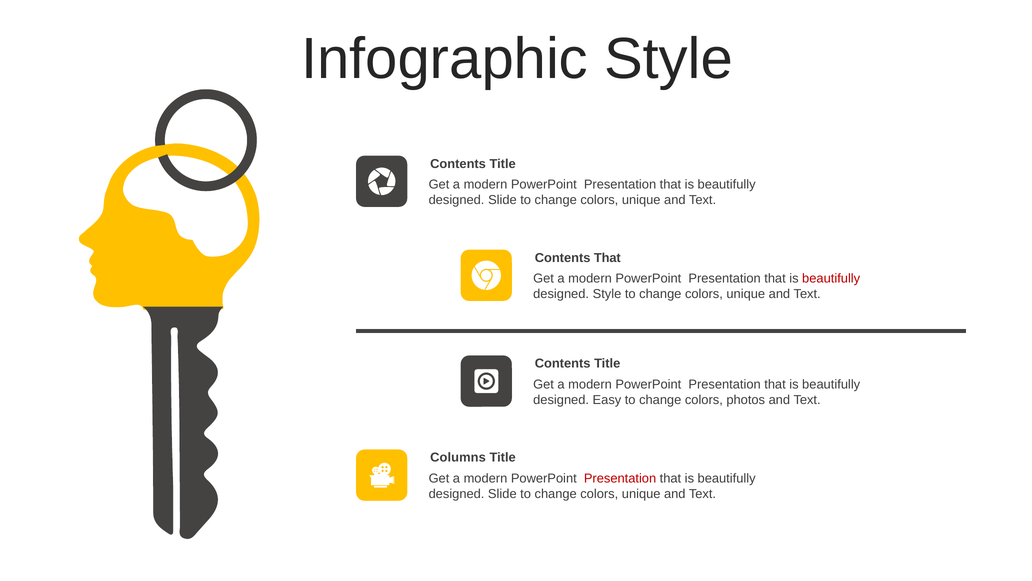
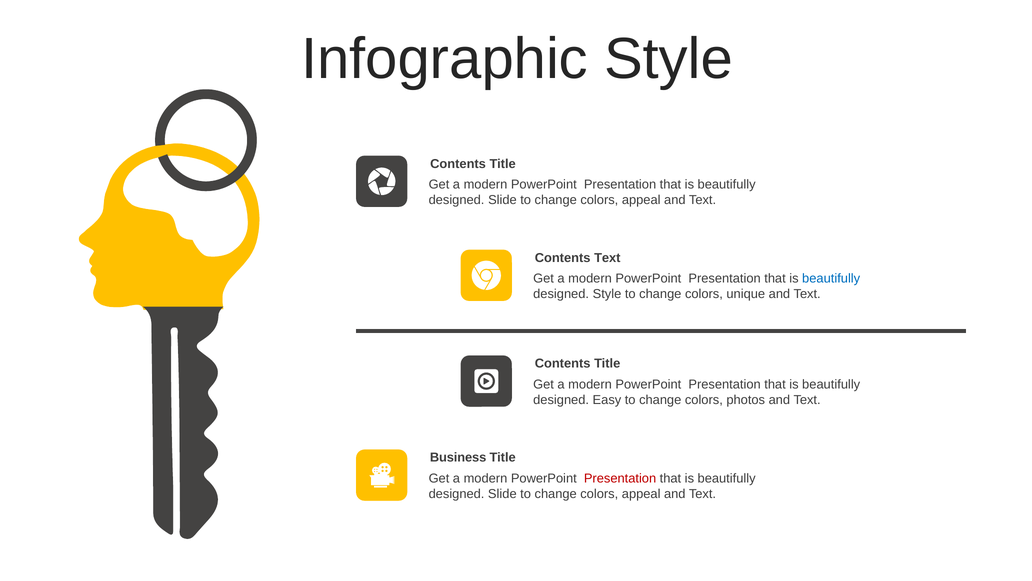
unique at (641, 200): unique -> appeal
Contents That: That -> Text
beautifully at (831, 278) colour: red -> blue
Columns: Columns -> Business
unique at (641, 494): unique -> appeal
